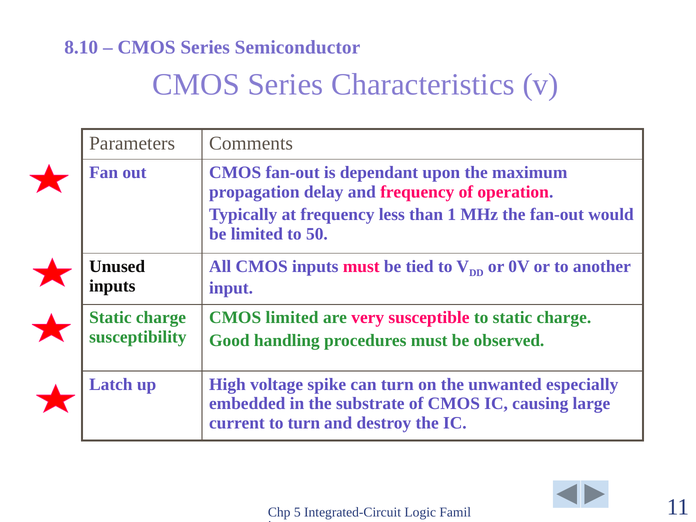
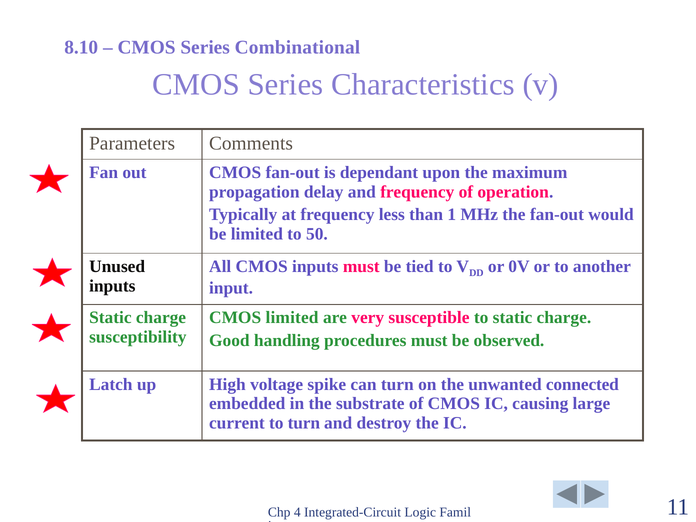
Semiconductor: Semiconductor -> Combinational
especially: especially -> connected
5: 5 -> 4
